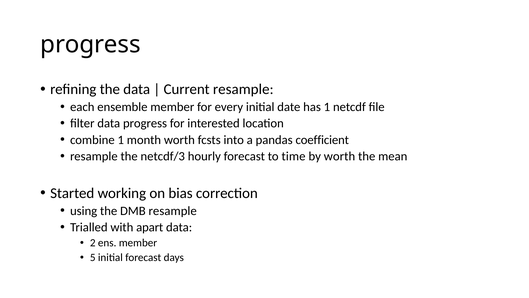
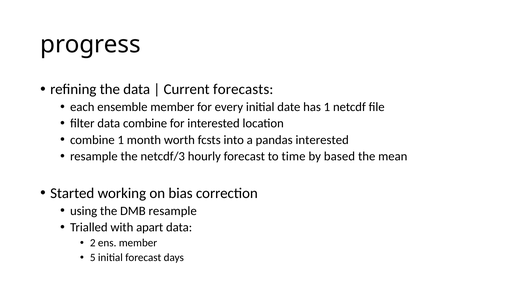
Current resample: resample -> forecasts
data progress: progress -> combine
pandas coefficient: coefficient -> interested
by worth: worth -> based
